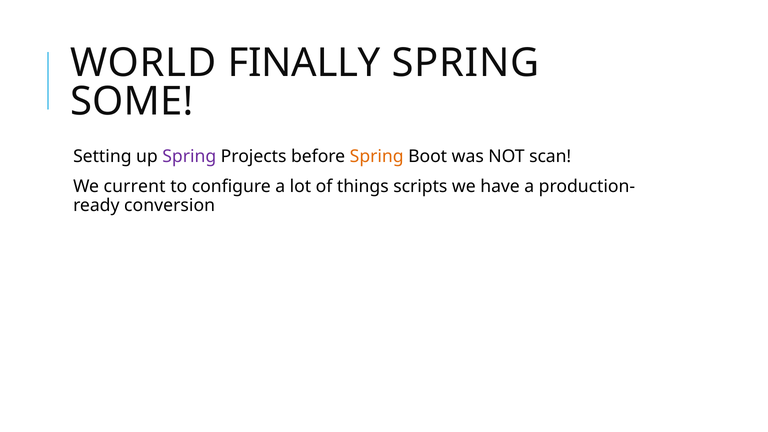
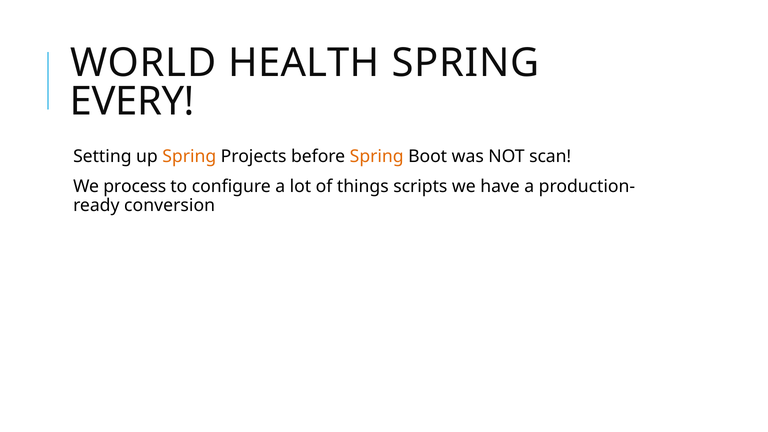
FINALLY: FINALLY -> HEALTH
SOME: SOME -> EVERY
Spring at (189, 156) colour: purple -> orange
current: current -> process
